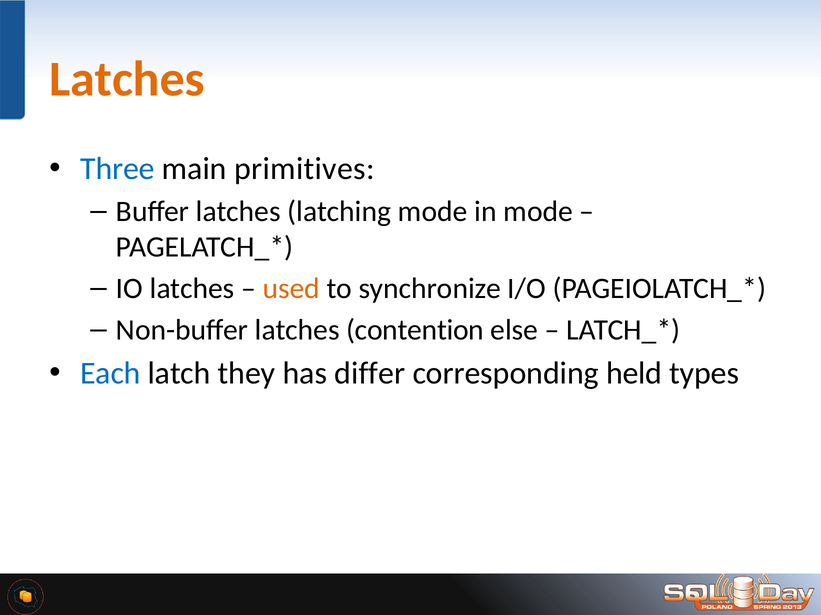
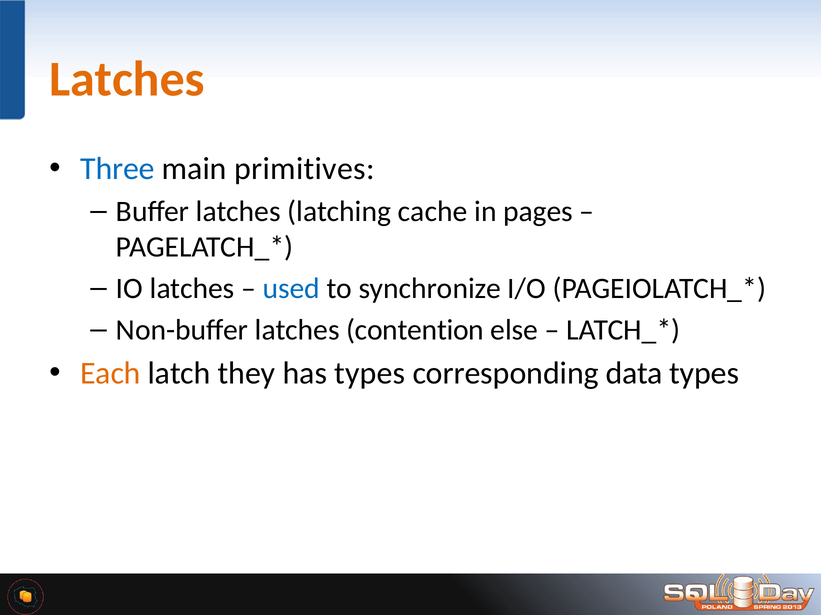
latching mode: mode -> cache
in mode: mode -> pages
used colour: orange -> blue
Each colour: blue -> orange
has differ: differ -> types
held: held -> data
